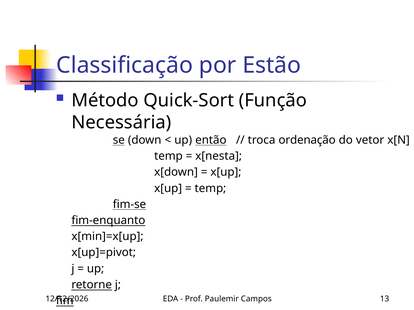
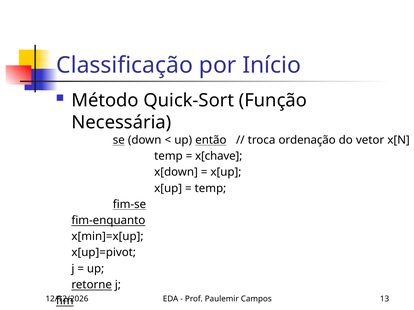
Estão: Estão -> Início
x[nesta: x[nesta -> x[chave
